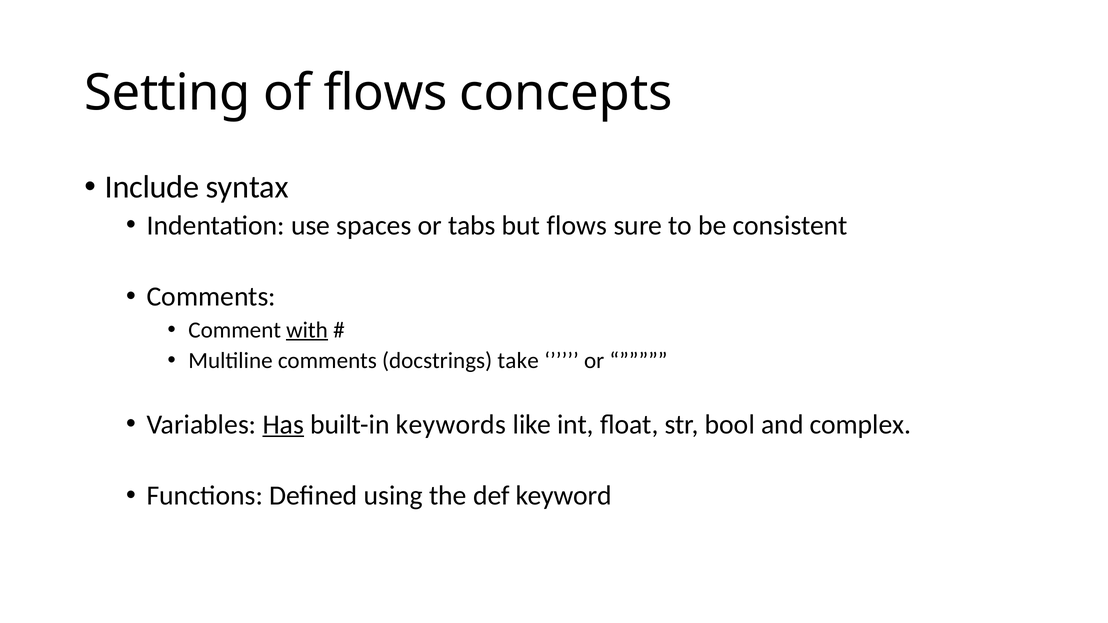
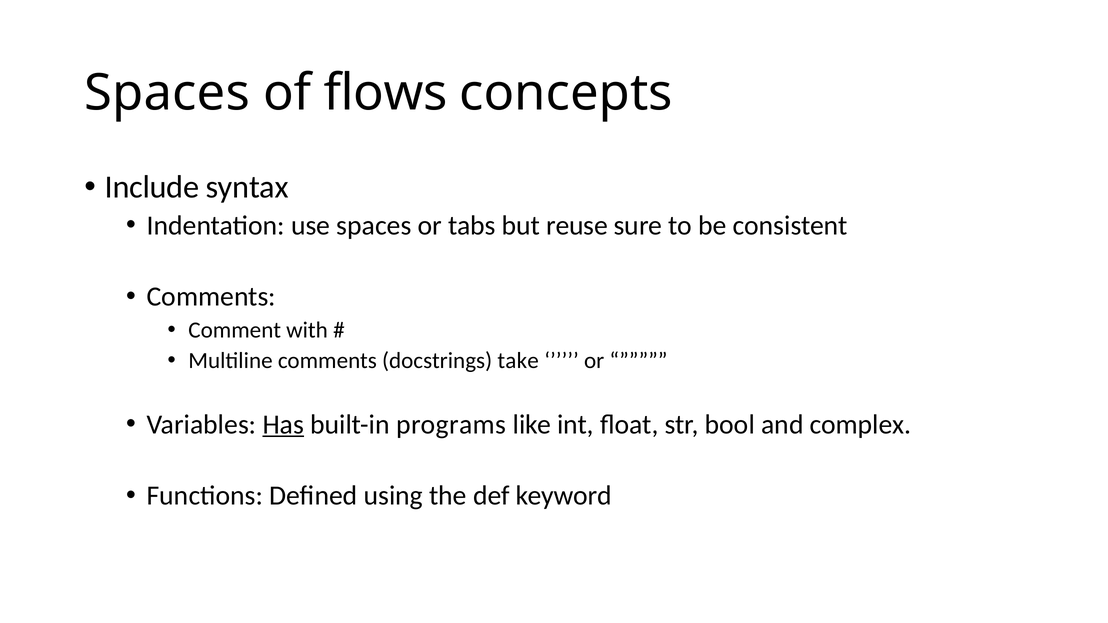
Setting at (167, 93): Setting -> Spaces
but flows: flows -> reuse
with underline: present -> none
keywords: keywords -> programs
